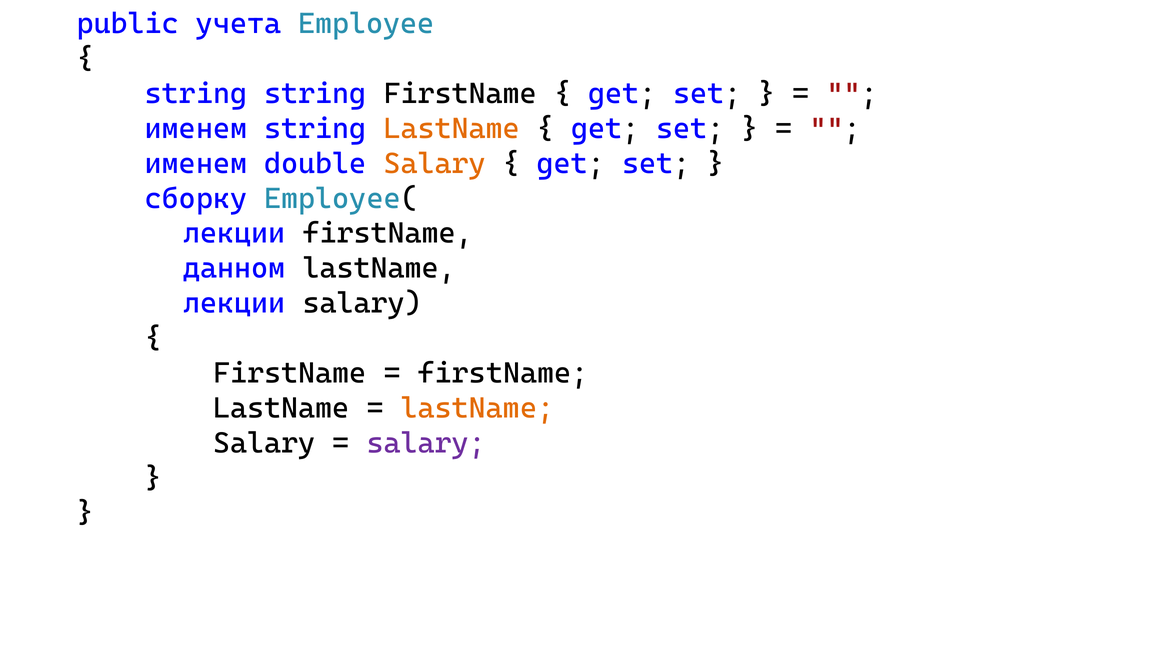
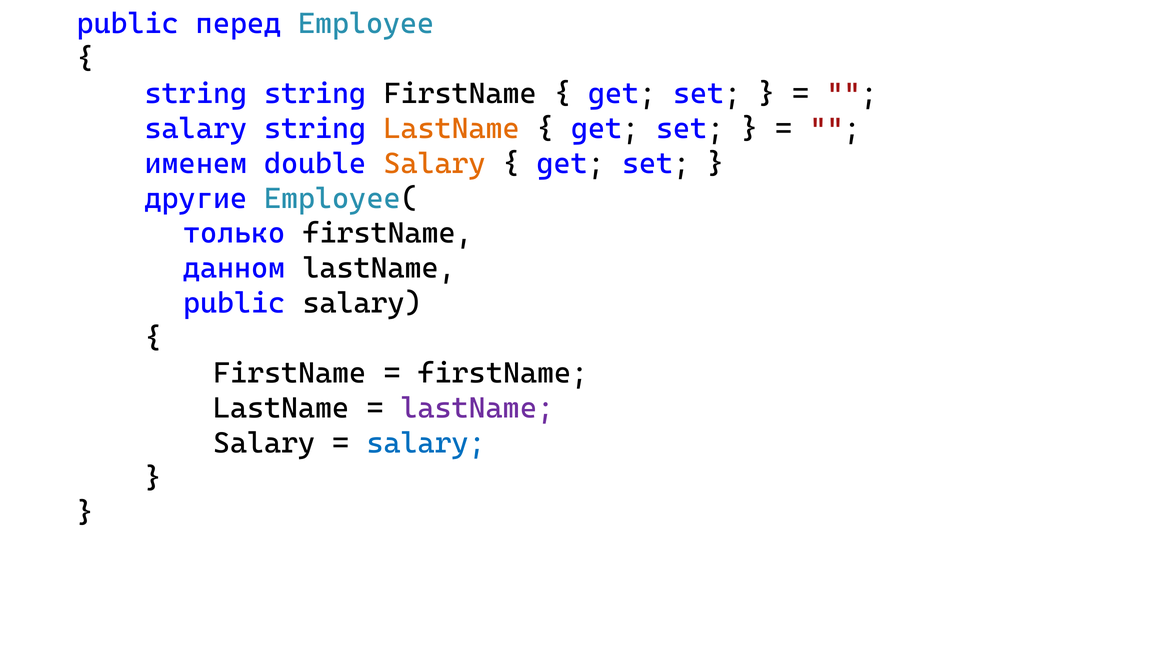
учета: учета -> перед
именем at (196, 129): именем -> salary
сборку: сборку -> другие
лекции at (234, 233): лекции -> только
лекции at (234, 303): лекции -> public
lastName at (477, 408) colour: orange -> purple
salary at (426, 443) colour: purple -> blue
